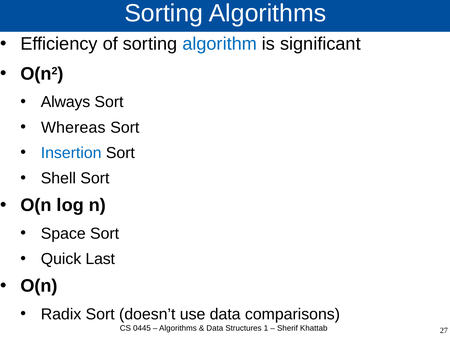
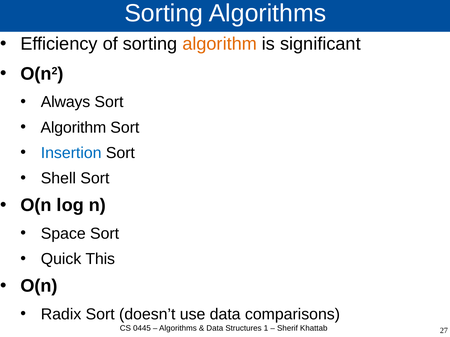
algorithm at (220, 44) colour: blue -> orange
Whereas at (73, 128): Whereas -> Algorithm
Last: Last -> This
